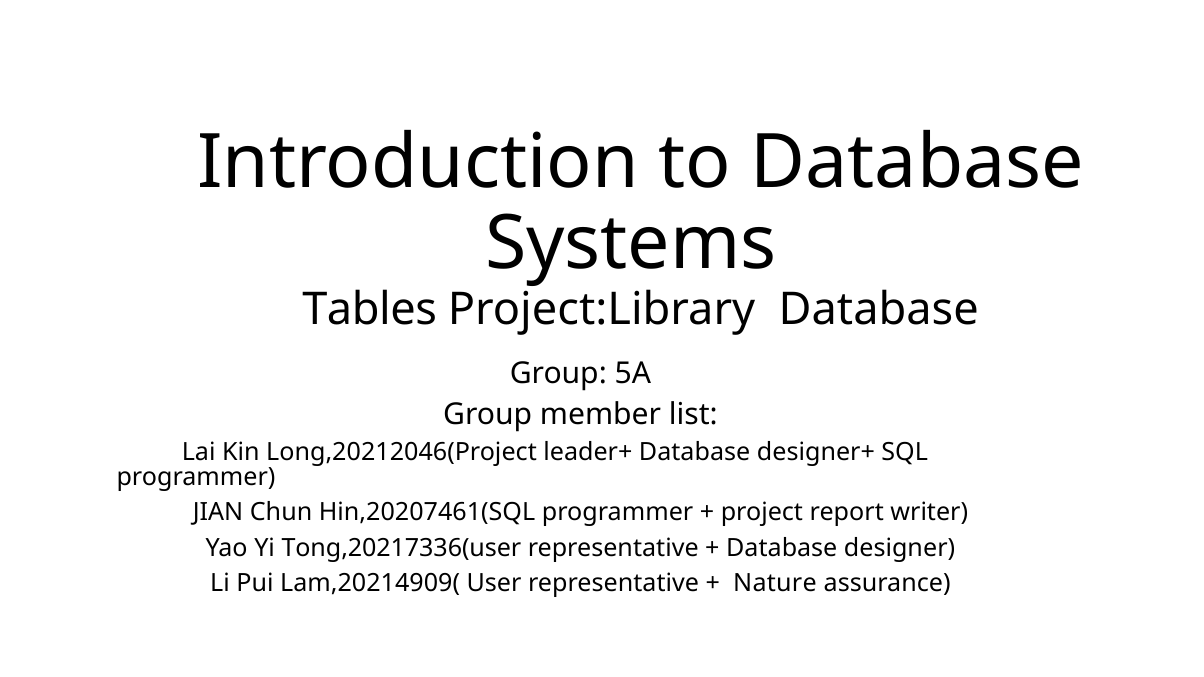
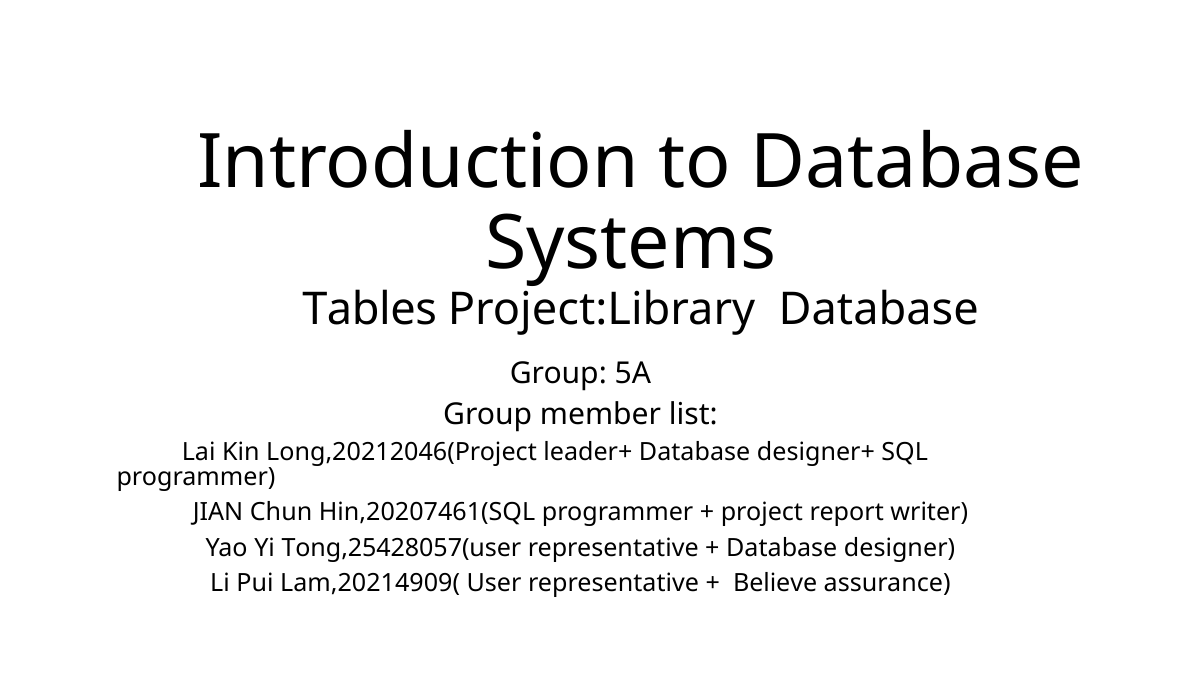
Tong,20217336(user: Tong,20217336(user -> Tong,25428057(user
Nature: Nature -> Believe
